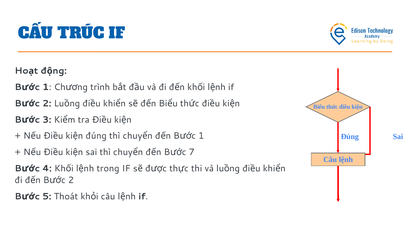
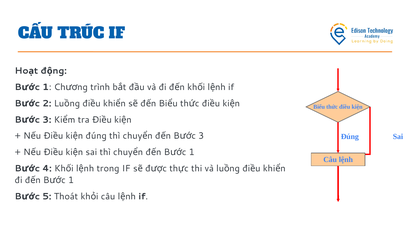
1 at (201, 136): 1 -> 3
7 at (192, 152): 7 -> 1
2 at (71, 180): 2 -> 1
